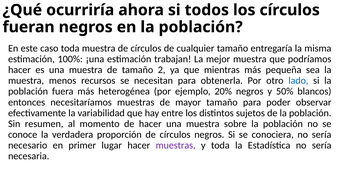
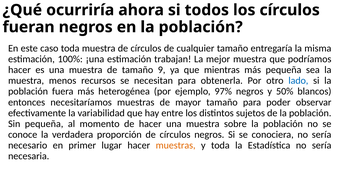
2: 2 -> 9
20%: 20% -> 97%
Sin resumen: resumen -> pequeña
muestras at (176, 145) colour: purple -> orange
